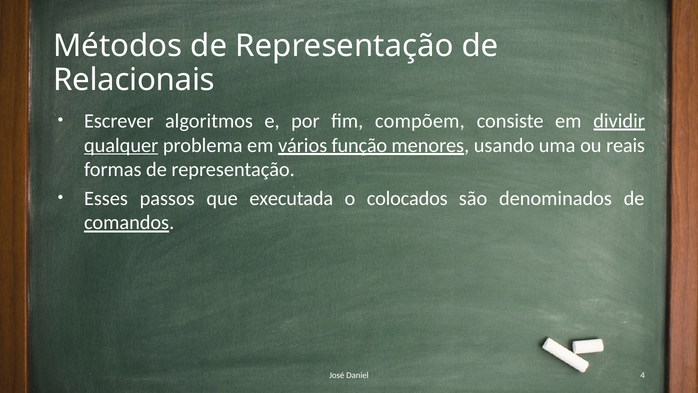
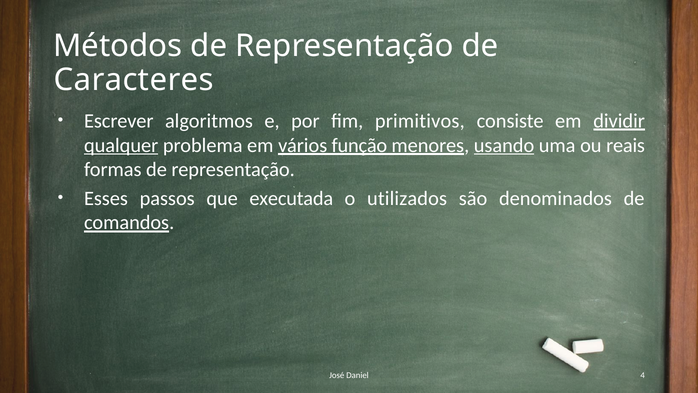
Relacionais: Relacionais -> Caracteres
compõem: compõem -> primitivos
usando underline: none -> present
colocados: colocados -> utilizados
